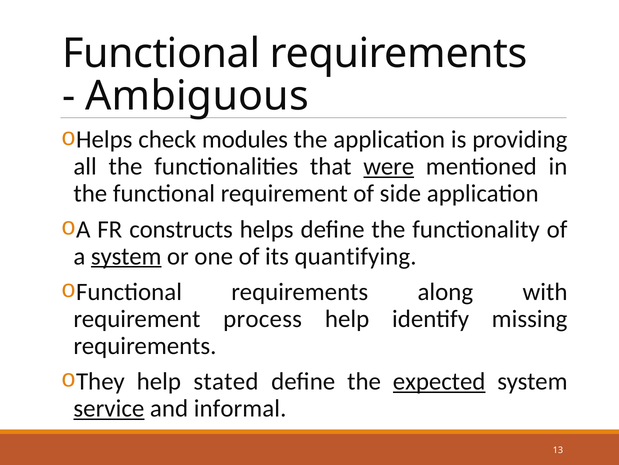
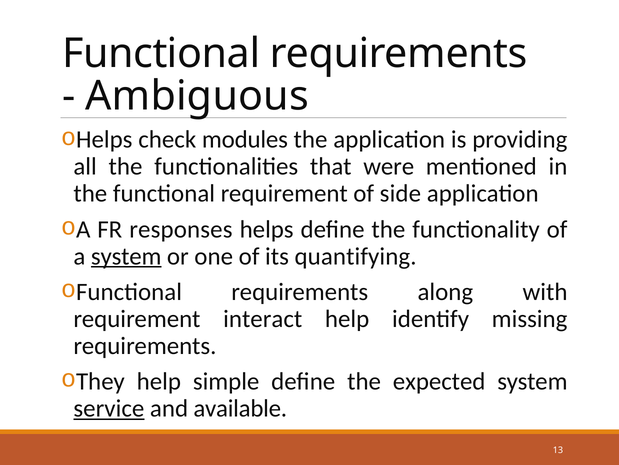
were underline: present -> none
constructs: constructs -> responses
process: process -> interact
stated: stated -> simple
expected underline: present -> none
informal: informal -> available
